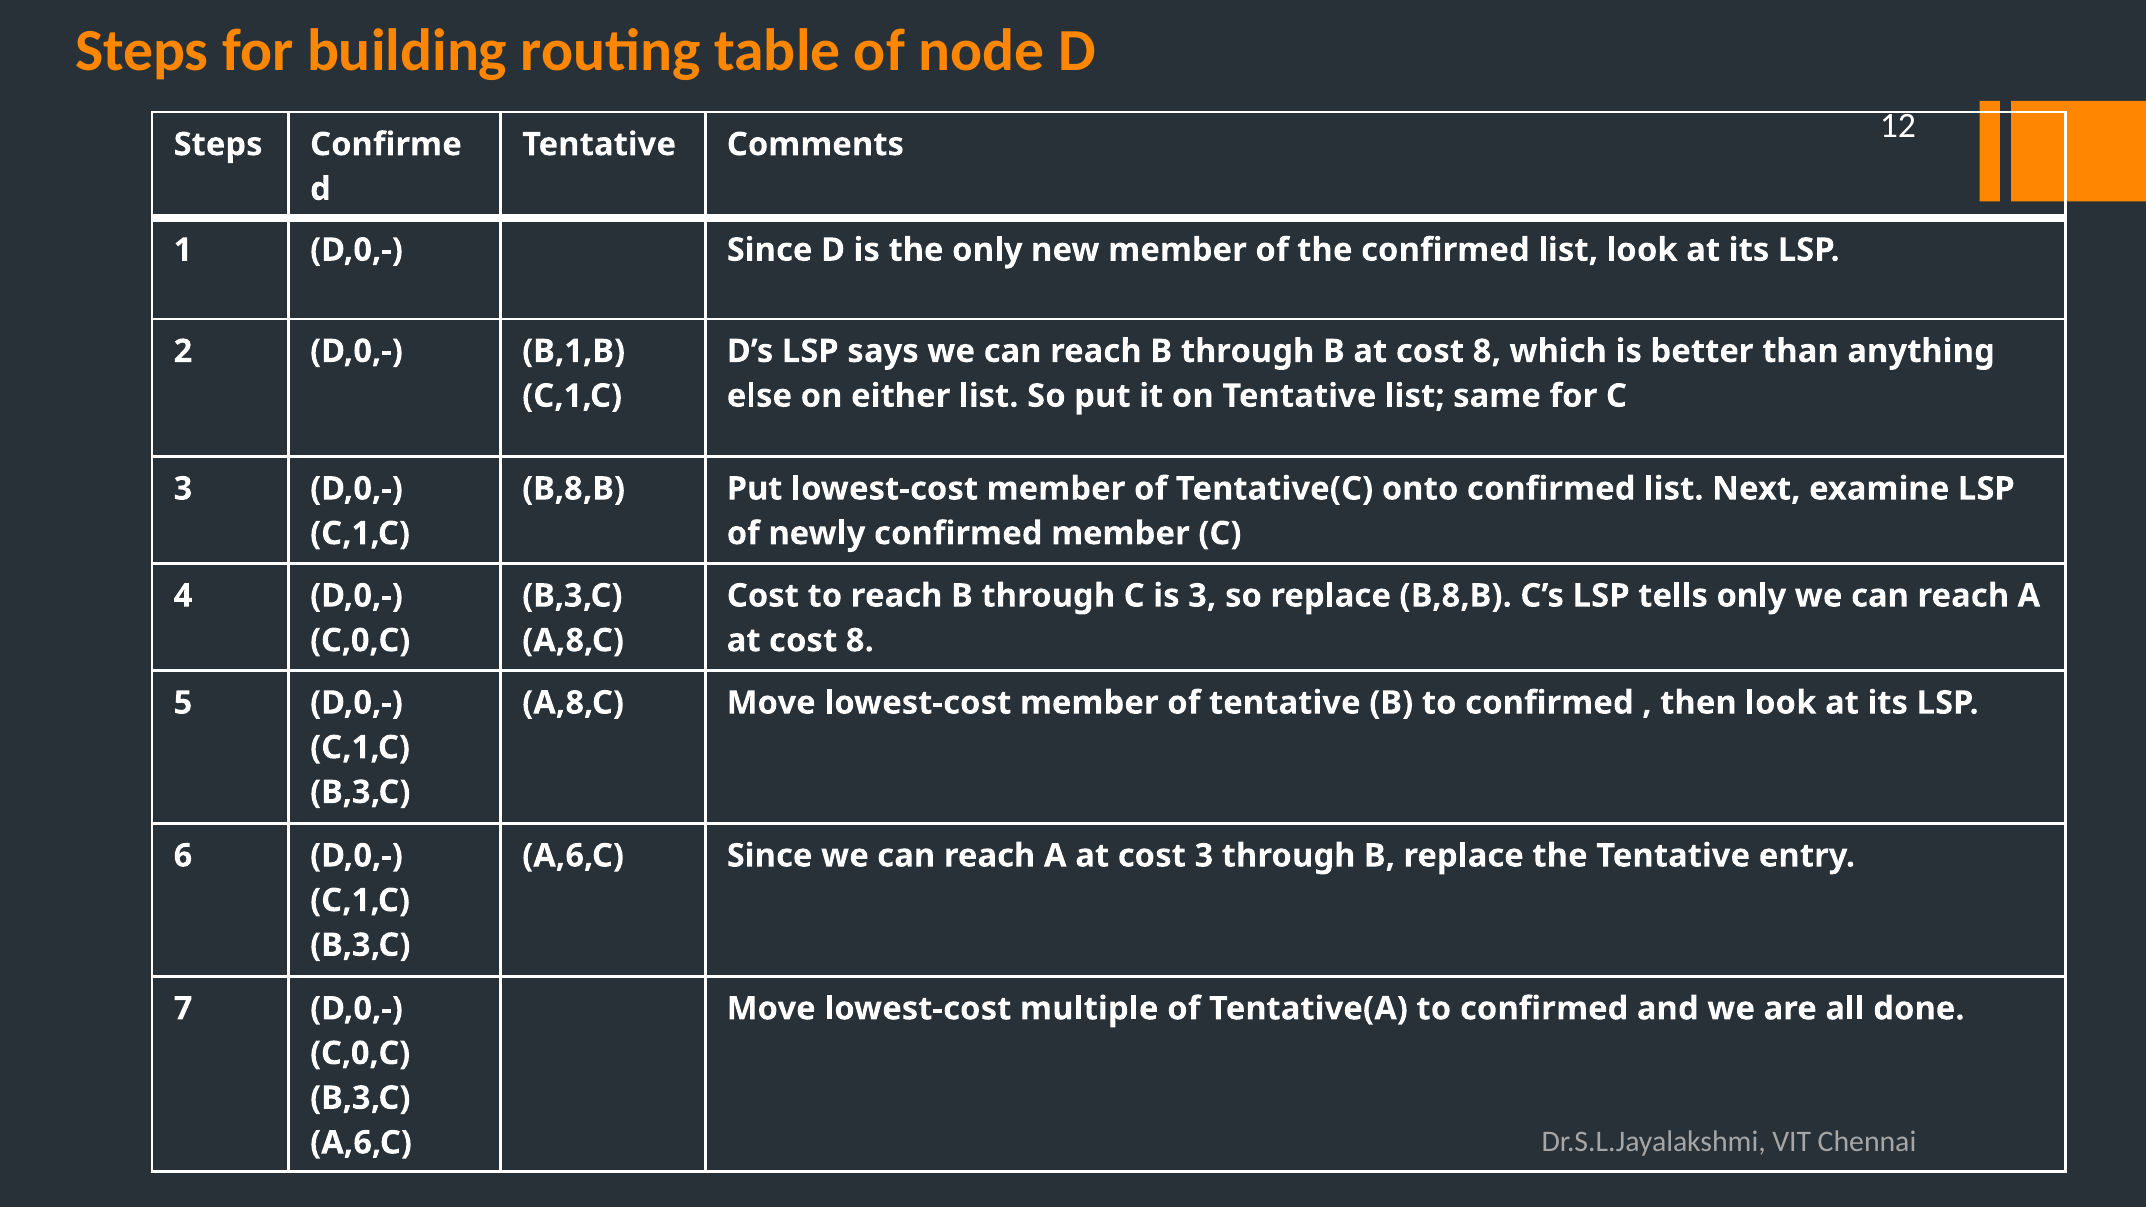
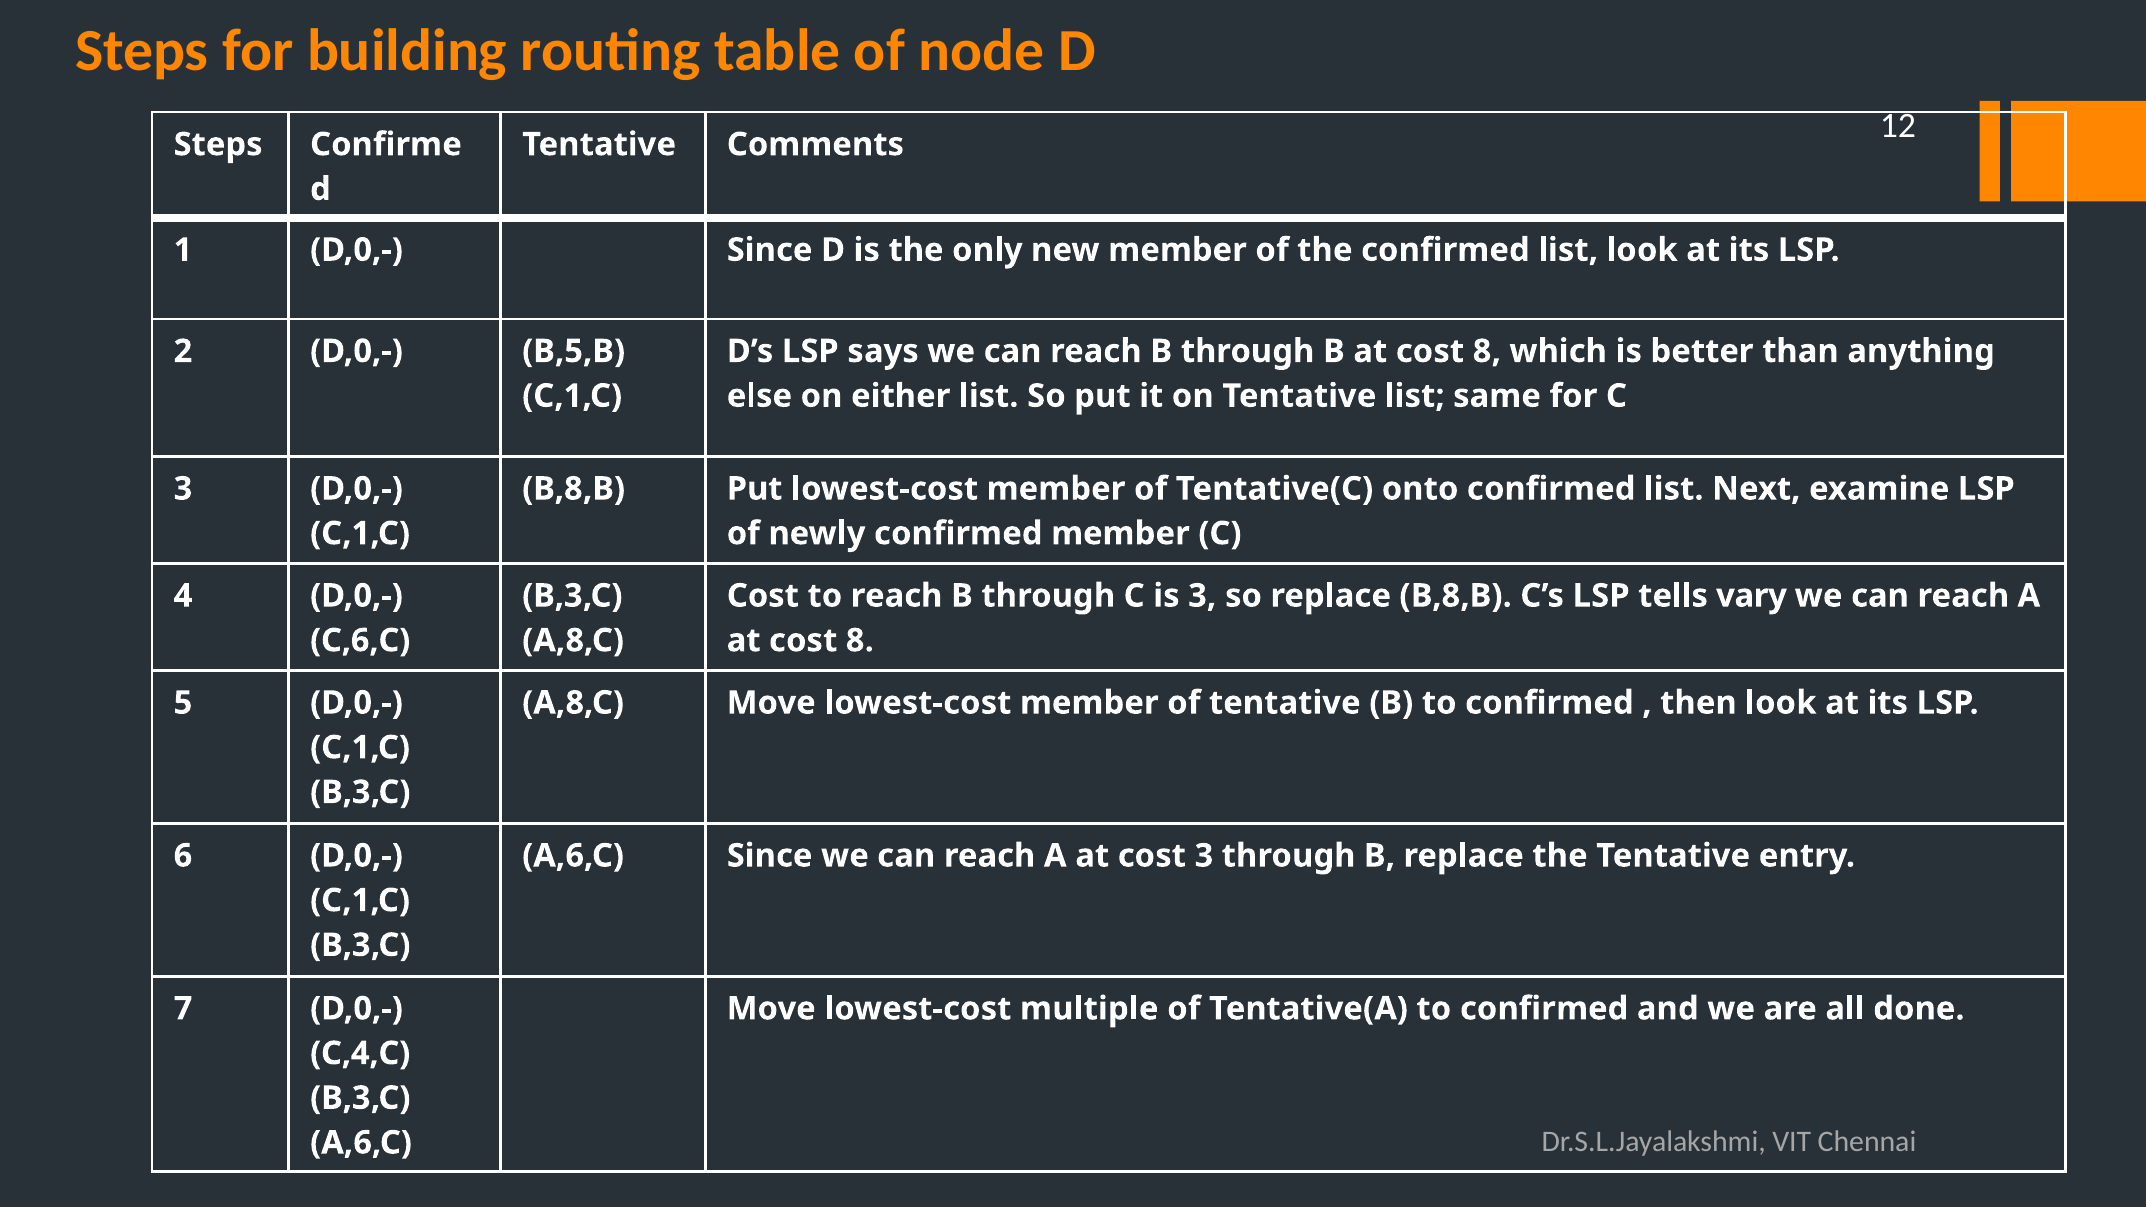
B,1,B: B,1,B -> B,5,B
tells only: only -> vary
C,0,C at (360, 641): C,0,C -> C,6,C
C,0,C at (360, 1053): C,0,C -> C,4,C
